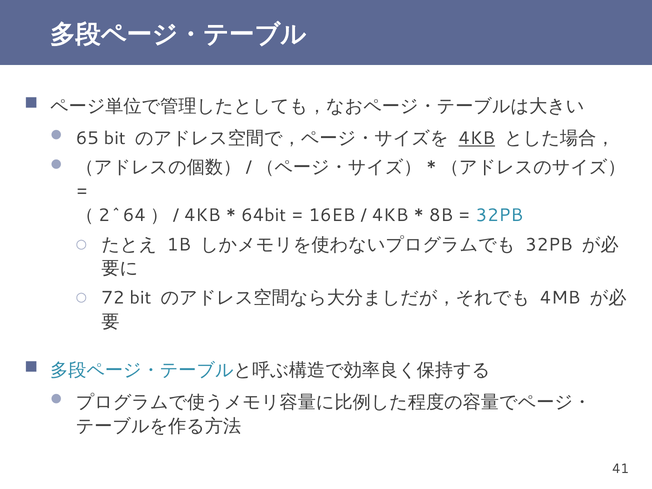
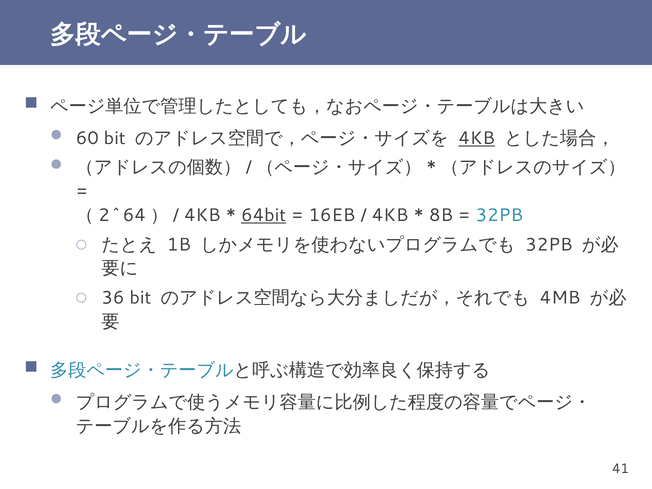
65: 65 -> 60
64bit underline: none -> present
72: 72 -> 36
